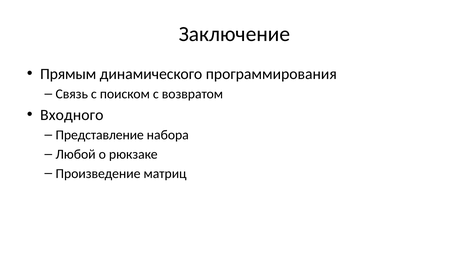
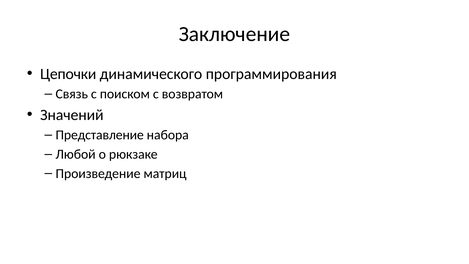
Прямым: Прямым -> Цепочки
Входного: Входного -> Значений
